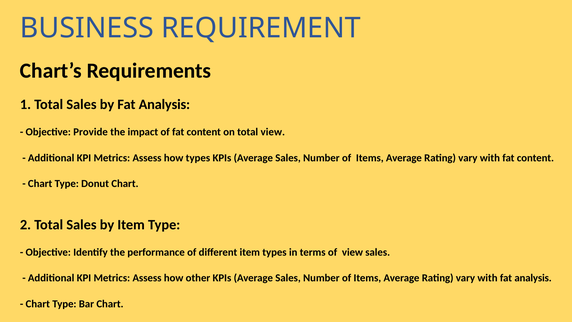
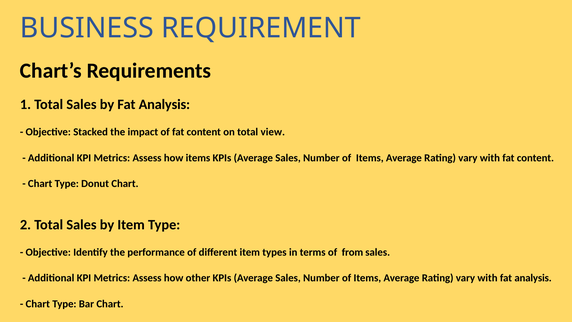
Provide: Provide -> Stacked
how types: types -> items
of view: view -> from
